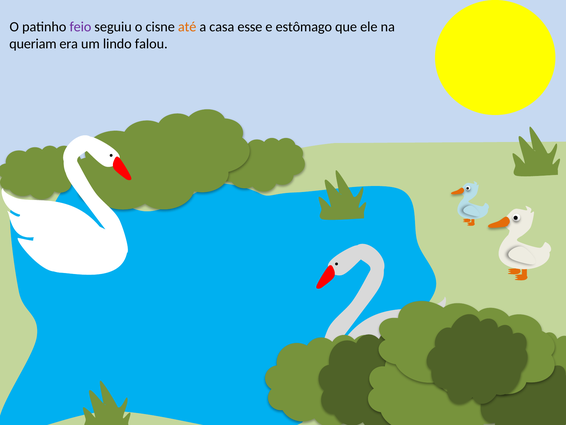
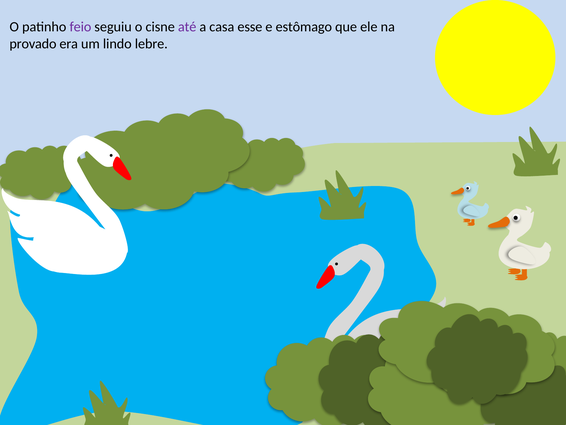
até colour: orange -> purple
queriam: queriam -> provado
falou: falou -> lebre
